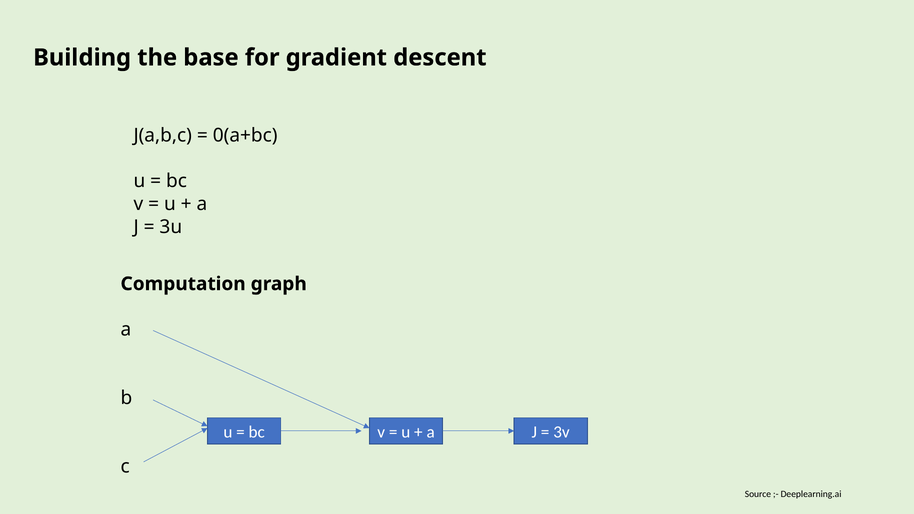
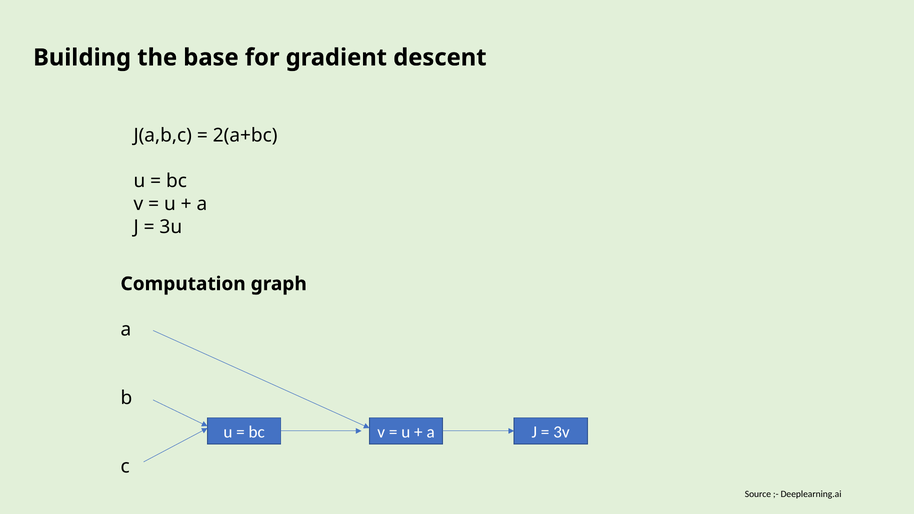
0(a+bc: 0(a+bc -> 2(a+bc
